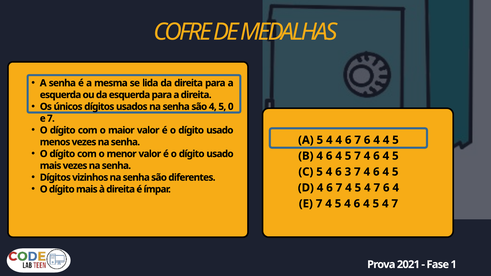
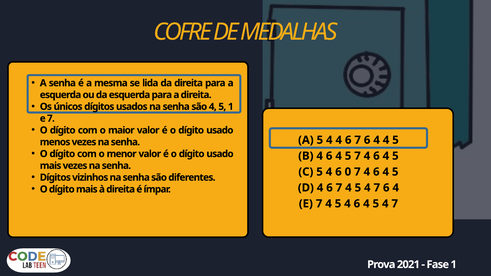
5 0: 0 -> 1
3: 3 -> 0
